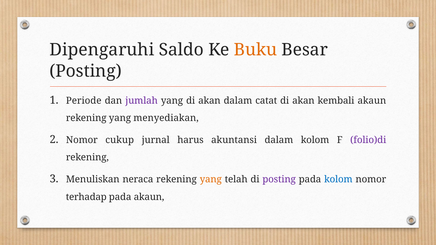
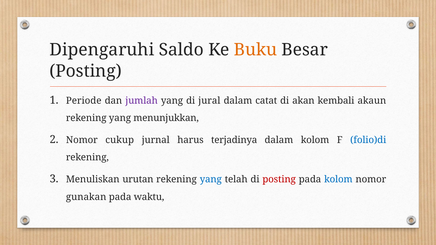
yang di akan: akan -> jural
menyediakan: menyediakan -> menunjukkan
akuntansi: akuntansi -> terjadinya
folio)di colour: purple -> blue
neraca: neraca -> urutan
yang at (211, 180) colour: orange -> blue
posting at (279, 180) colour: purple -> red
terhadap: terhadap -> gunakan
pada akaun: akaun -> waktu
